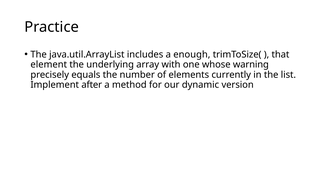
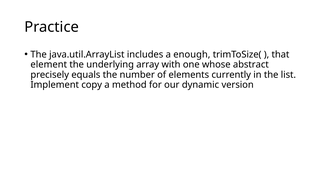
warning: warning -> abstract
after: after -> copy
